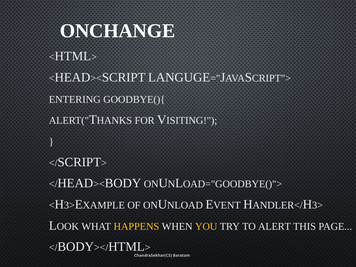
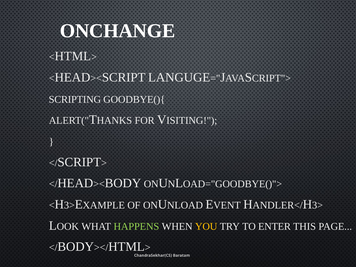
ENTERING: ENTERING -> SCRIPTING
HAPPENS colour: yellow -> light green
ALERT: ALERT -> ENTER
